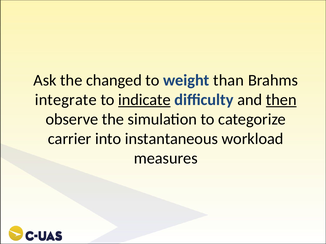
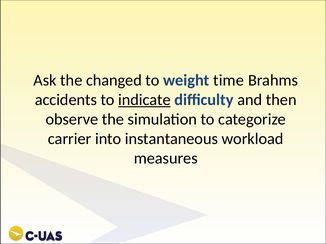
than: than -> time
integrate: integrate -> accidents
then underline: present -> none
